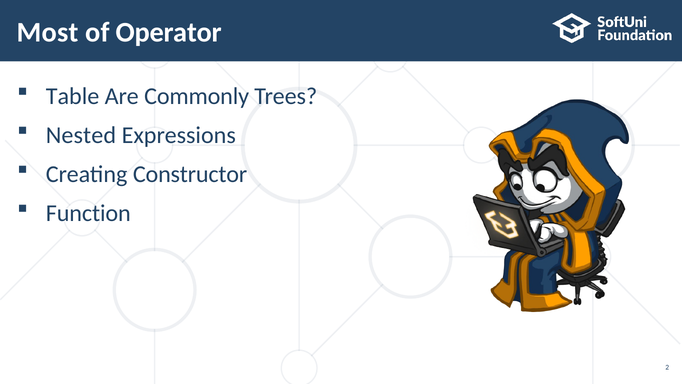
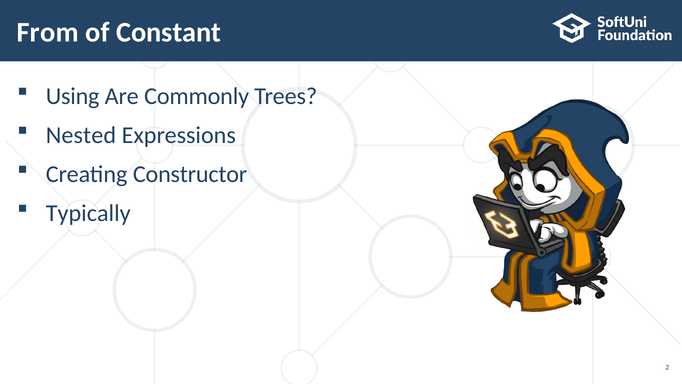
Most: Most -> From
Operator: Operator -> Constant
Table: Table -> Using
Function: Function -> Typically
